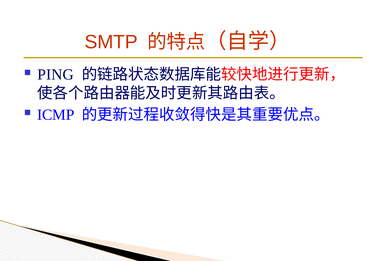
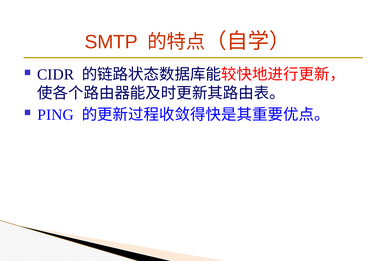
PING: PING -> CIDR
ICMP: ICMP -> PING
